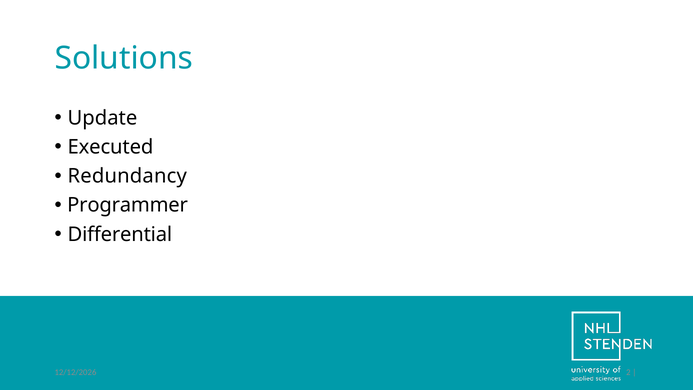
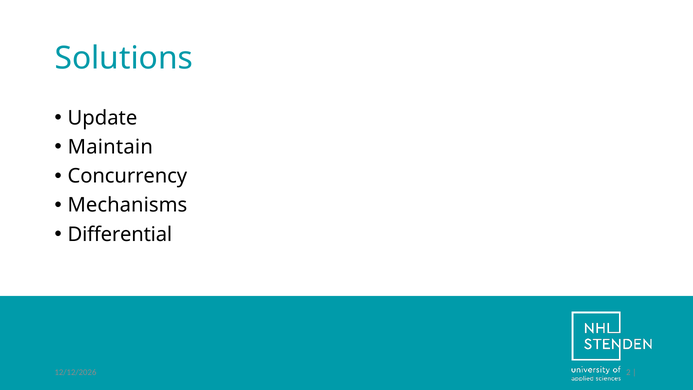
Executed: Executed -> Maintain
Redundancy: Redundancy -> Concurrency
Programmer: Programmer -> Mechanisms
